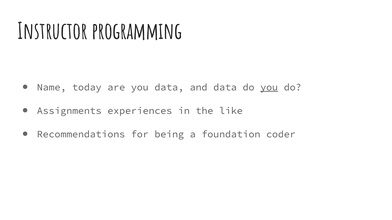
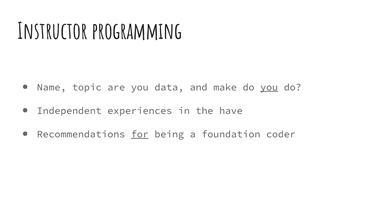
today: today -> topic
and data: data -> make
Assignments: Assignments -> Independent
like: like -> have
for underline: none -> present
